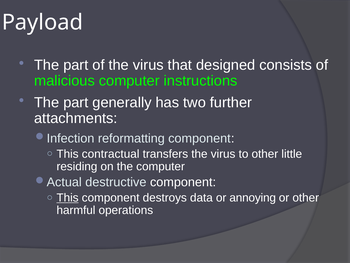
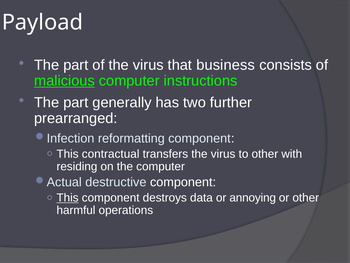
designed: designed -> business
malicious underline: none -> present
attachments: attachments -> prearranged
little: little -> with
